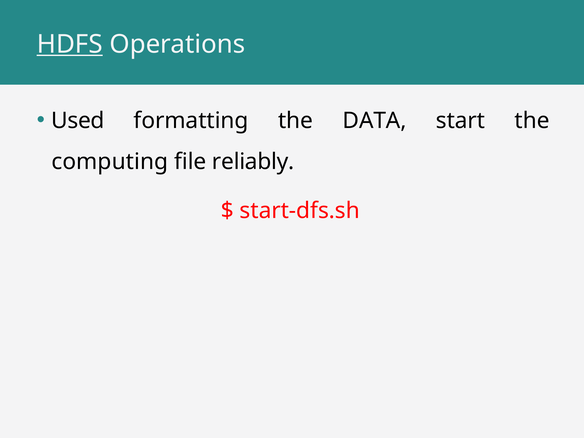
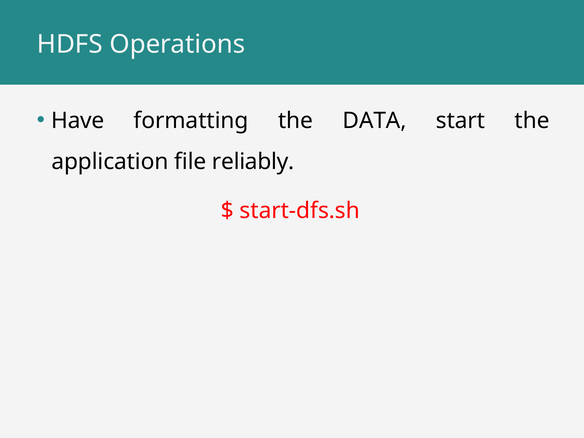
HDFS underline: present -> none
Used: Used -> Have
computing: computing -> application
